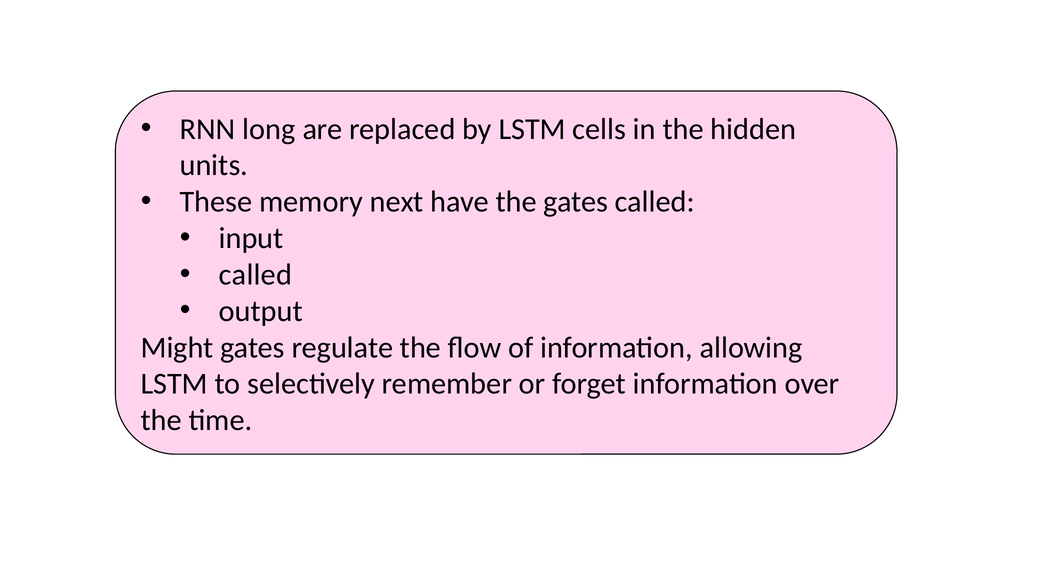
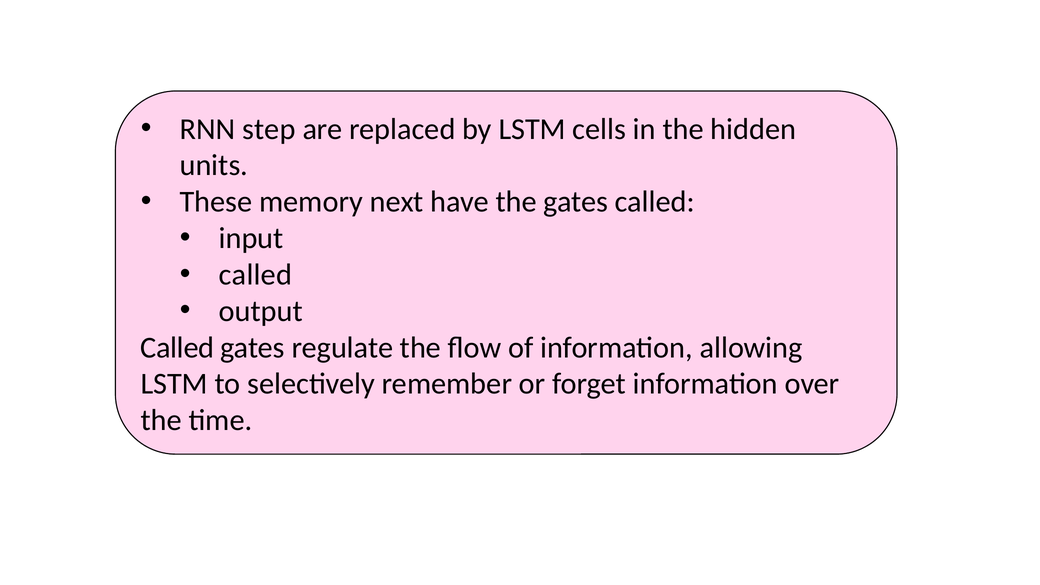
long: long -> step
Might at (177, 348): Might -> Called
